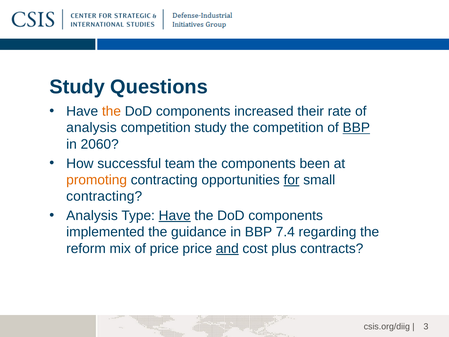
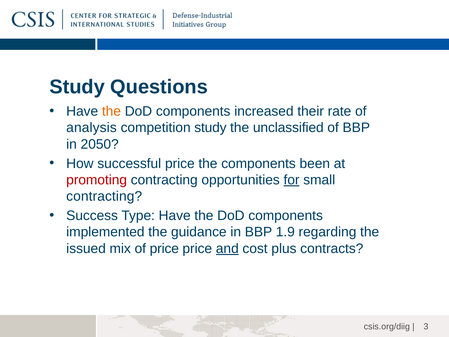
the competition: competition -> unclassified
BBP at (356, 128) underline: present -> none
2060: 2060 -> 2050
successful team: team -> price
promoting colour: orange -> red
Analysis at (92, 215): Analysis -> Success
Have at (175, 215) underline: present -> none
7.4: 7.4 -> 1.9
reform: reform -> issued
